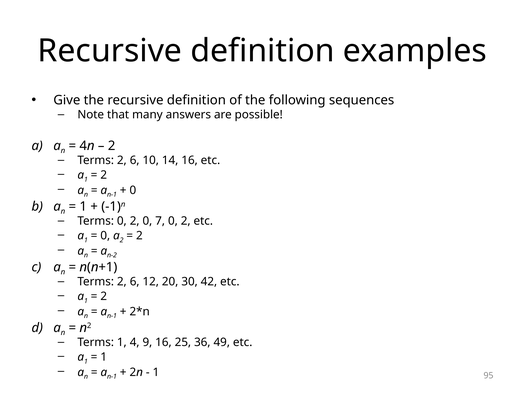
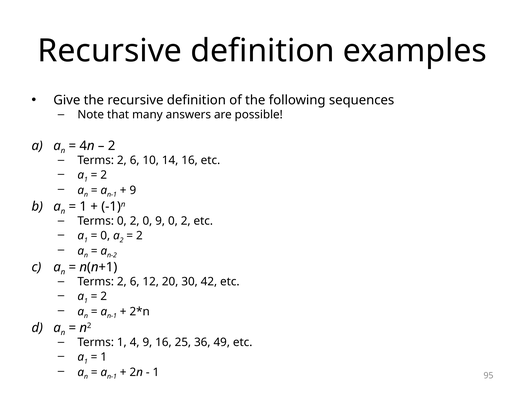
0 at (133, 190): 0 -> 9
0 7: 7 -> 9
